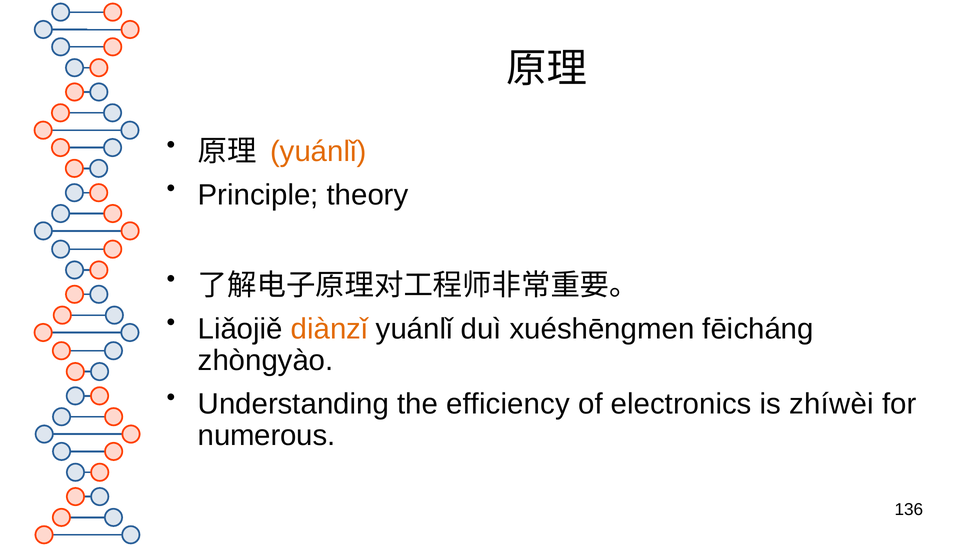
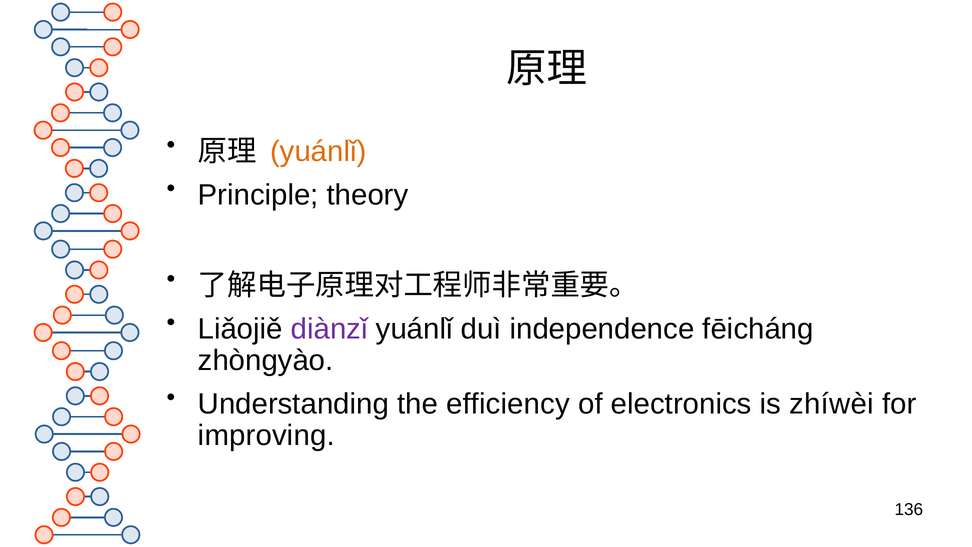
diànzǐ colour: orange -> purple
xuéshēngmen: xuéshēngmen -> independence
numerous: numerous -> improving
